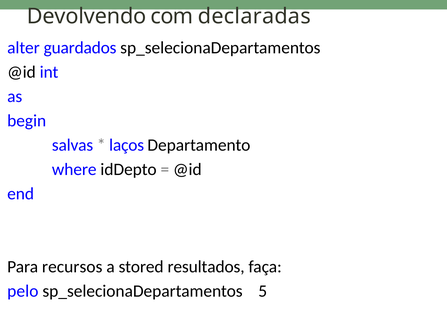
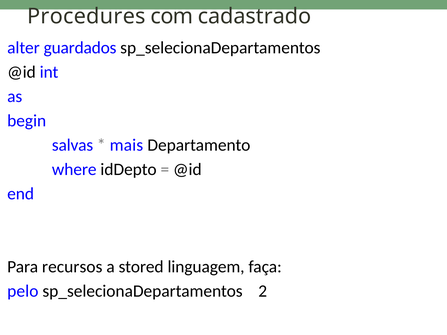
Devolvendo: Devolvendo -> Procedures
declaradas: declaradas -> cadastrado
laços: laços -> mais
resultados: resultados -> linguagem
5: 5 -> 2
